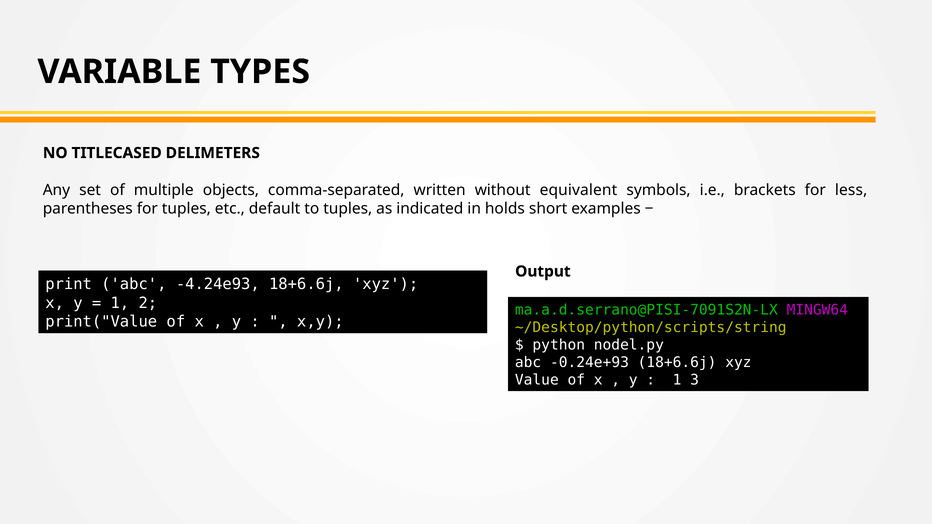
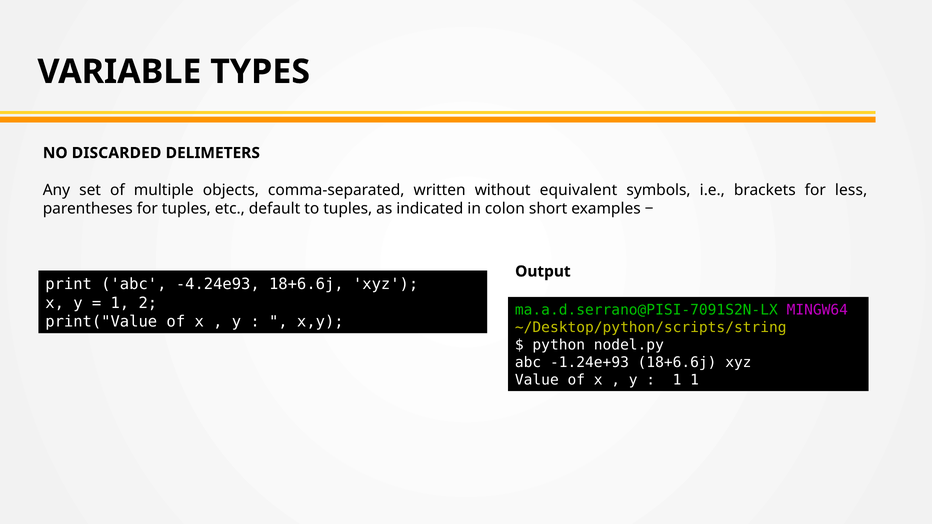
TITLECASED: TITLECASED -> DISCARDED
holds: holds -> colon
-0.24e+93: -0.24e+93 -> -1.24e+93
1 3: 3 -> 1
